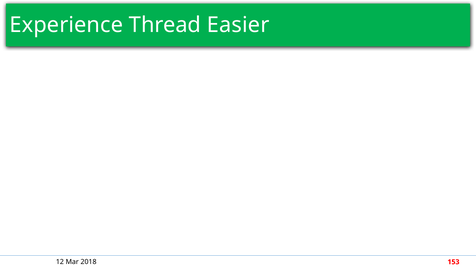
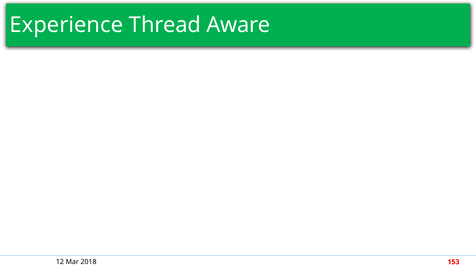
Easier: Easier -> Aware
